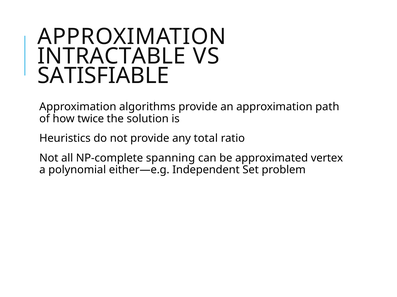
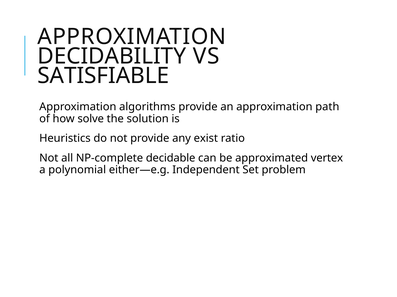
INTRACTABLE: INTRACTABLE -> DECIDABILITY
twice: twice -> solve
total: total -> exist
spanning: spanning -> decidable
